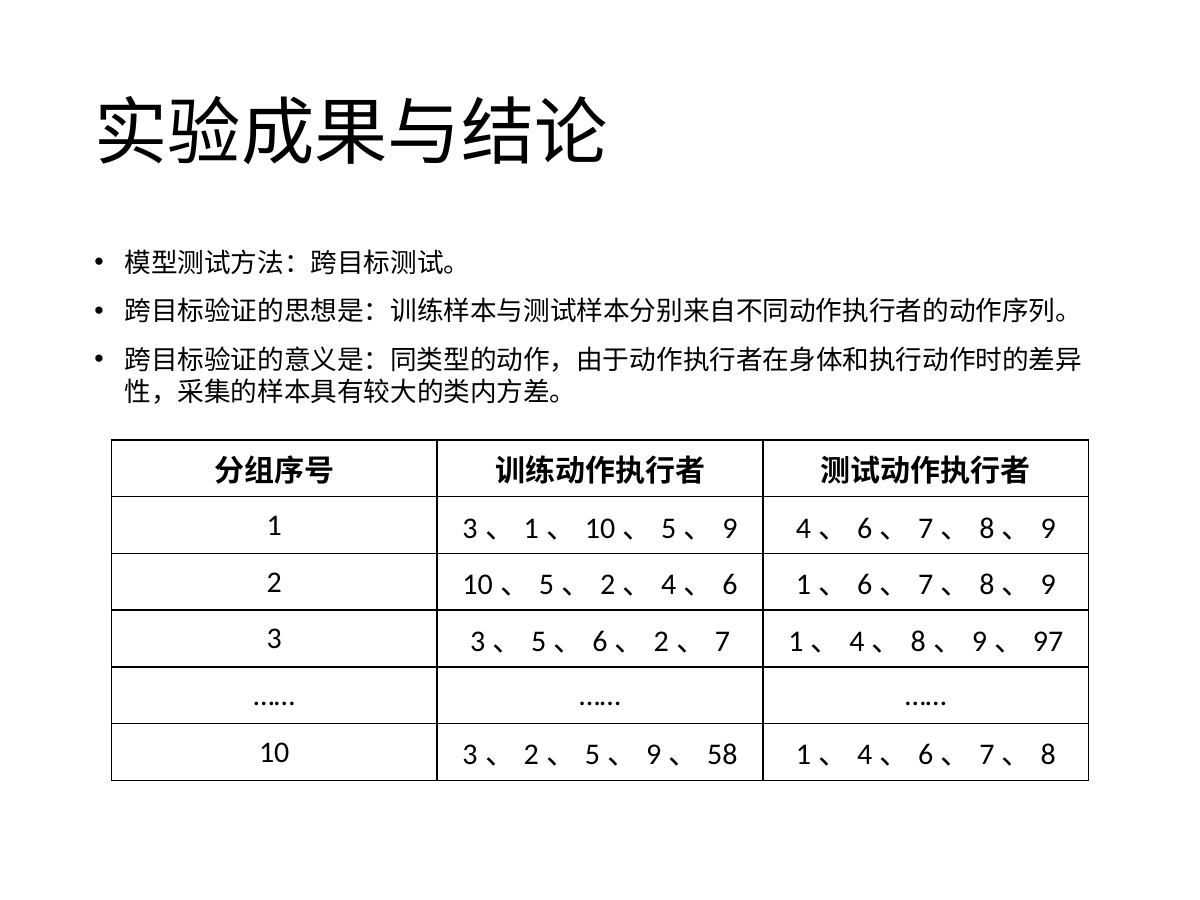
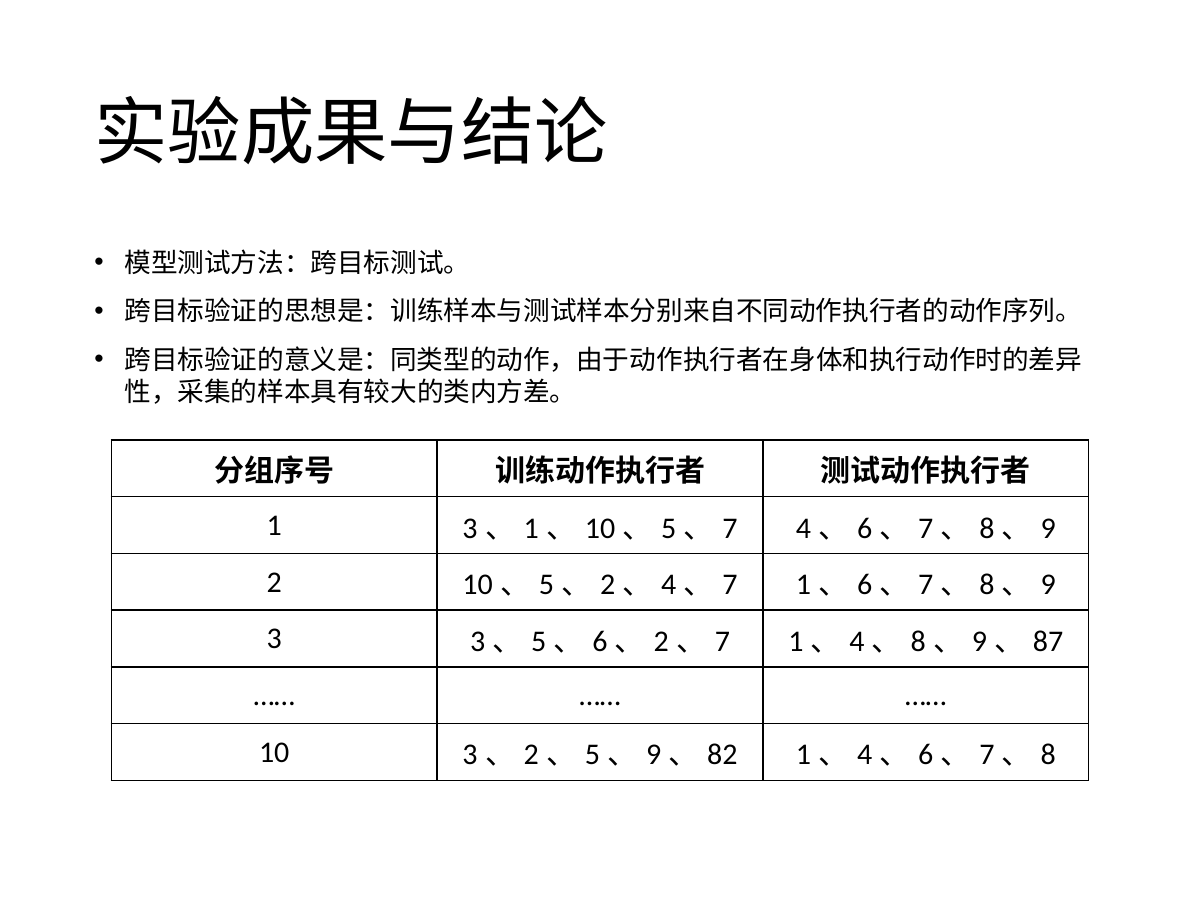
9 at (730, 528): 9 -> 7
6 at (730, 585): 6 -> 7
97: 97 -> 87
58: 58 -> 82
